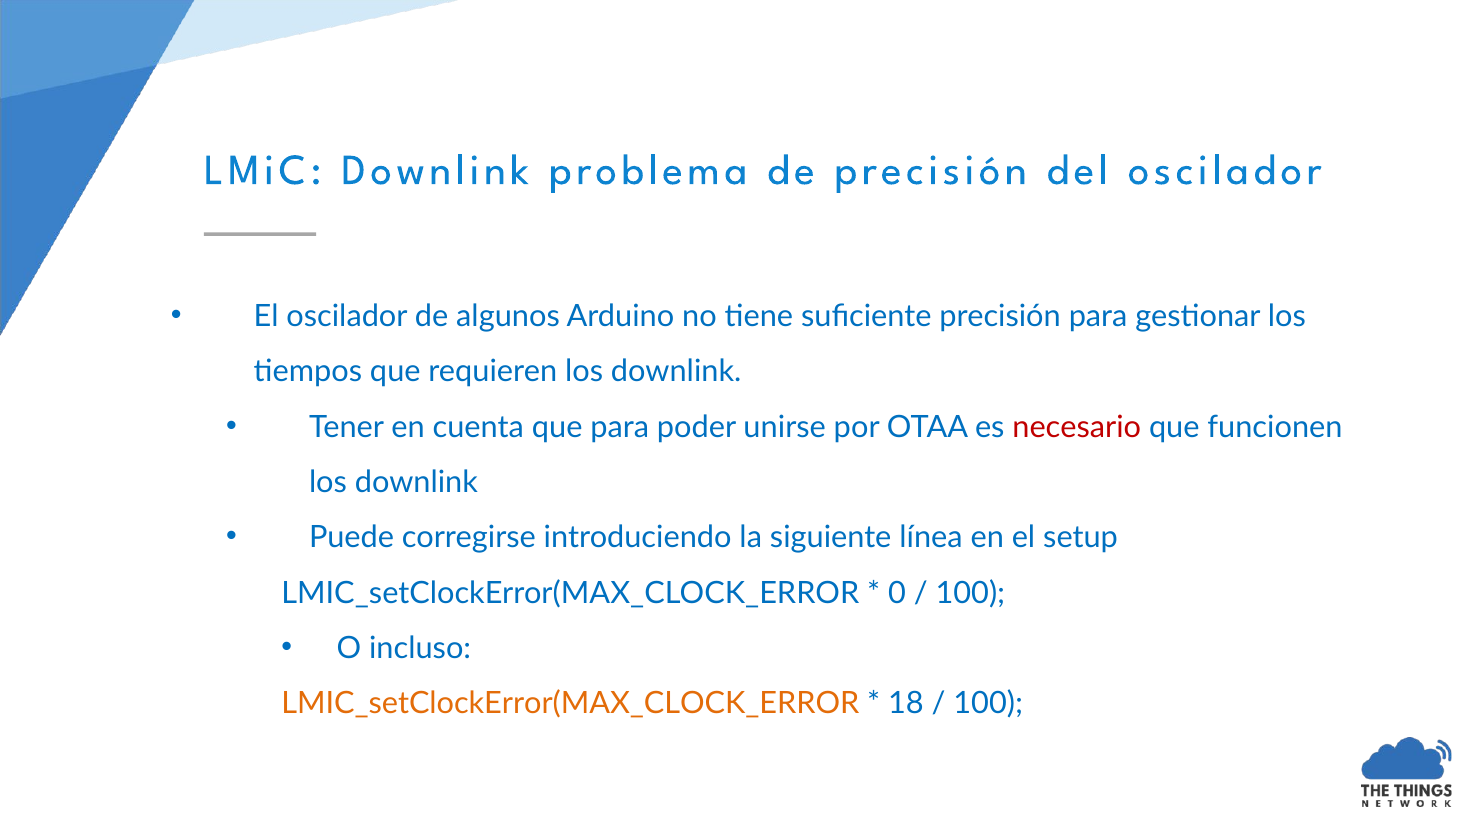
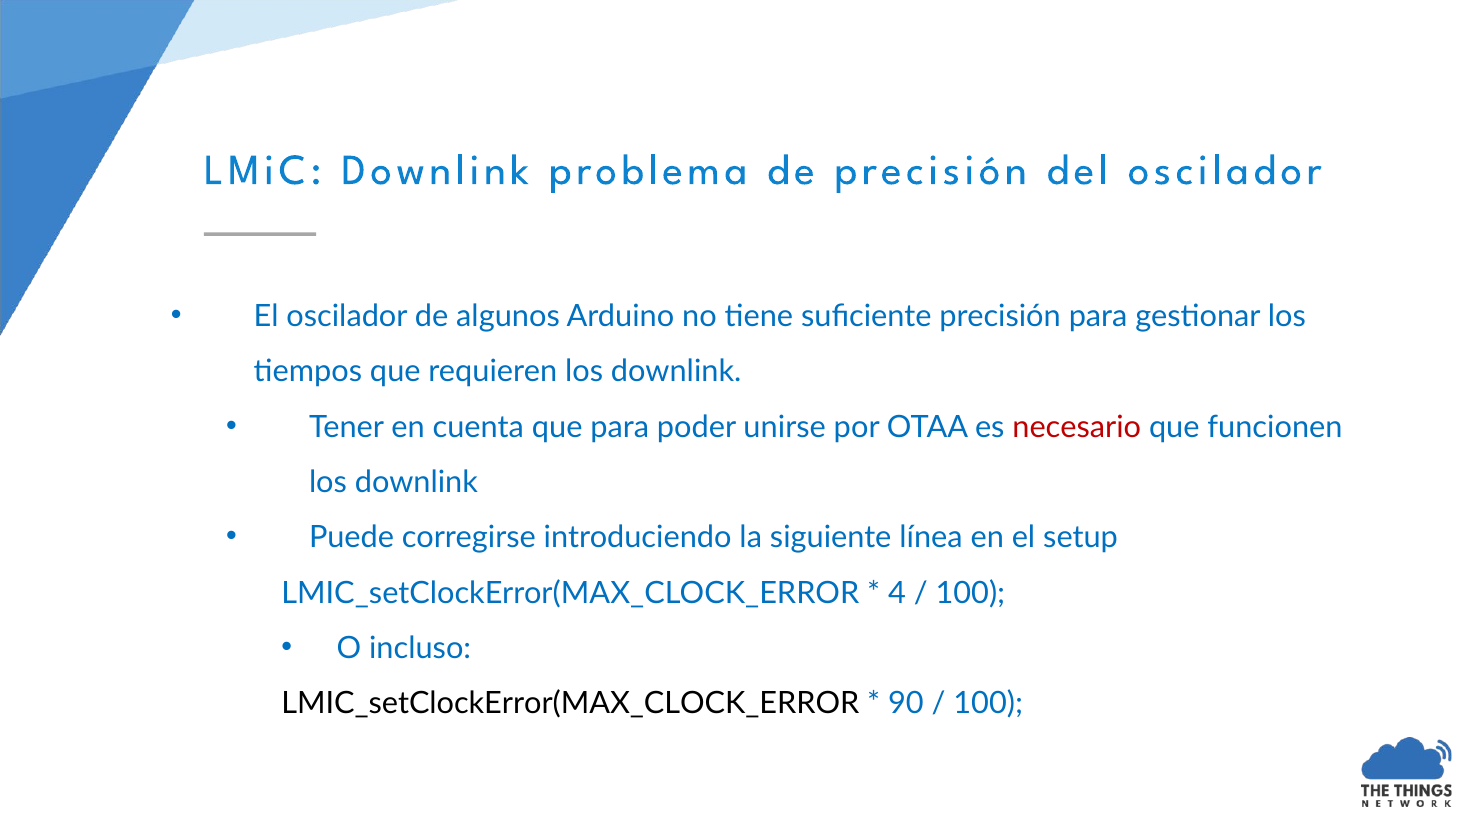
0: 0 -> 4
LMIC_setClockError(MAX_CLOCK_ERROR at (570, 704) colour: orange -> black
18: 18 -> 90
